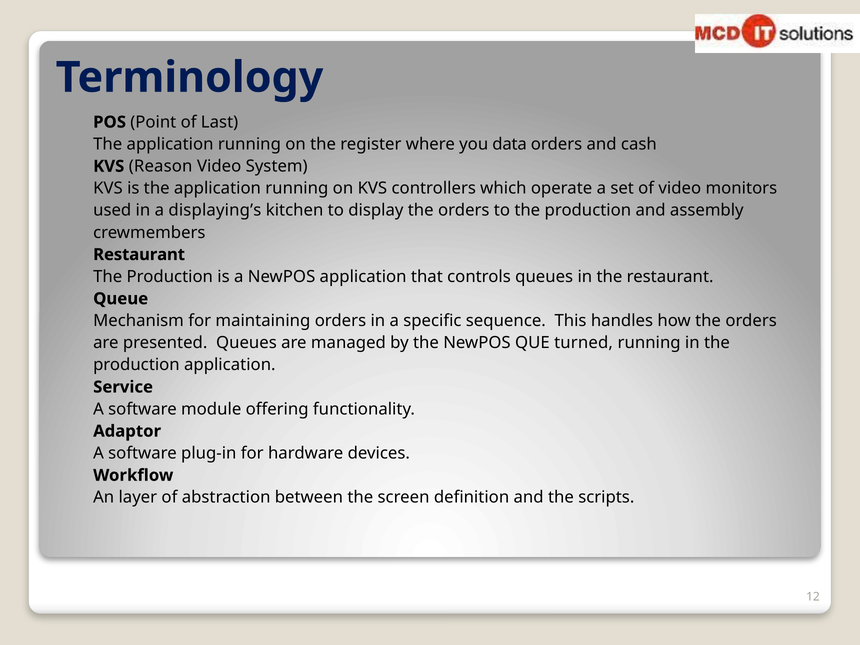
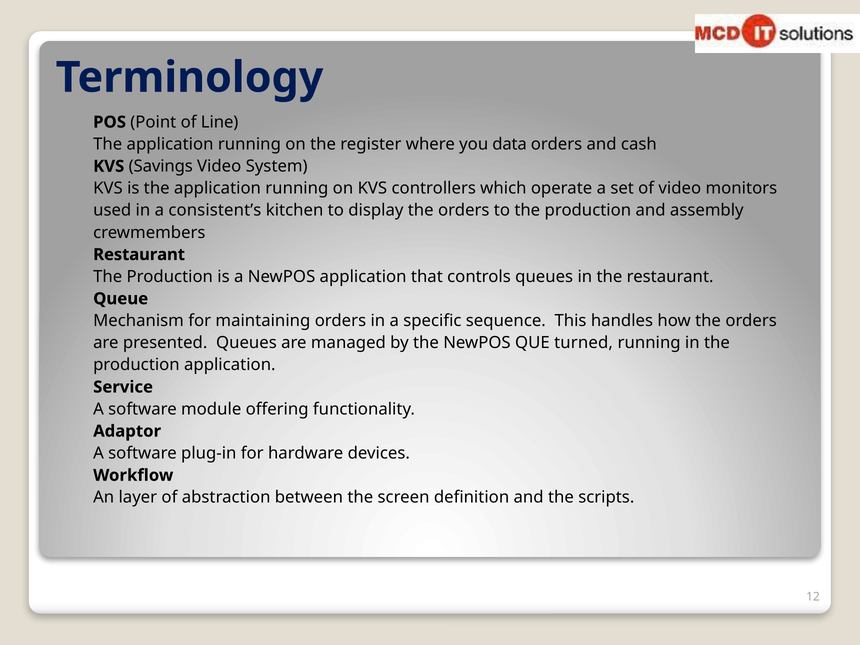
Last: Last -> Line
Reason: Reason -> Savings
displaying’s: displaying’s -> consistent’s
